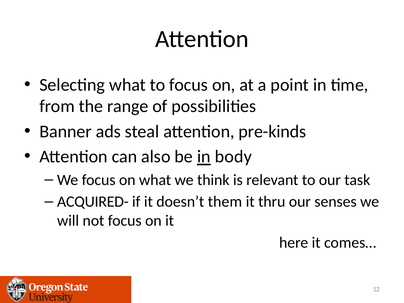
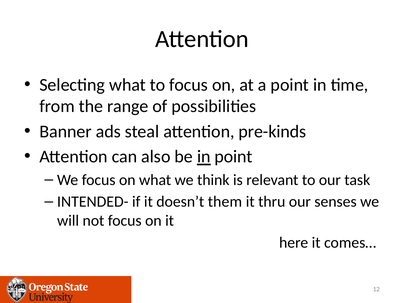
body at (233, 157): body -> point
ACQUIRED-: ACQUIRED- -> INTENDED-
